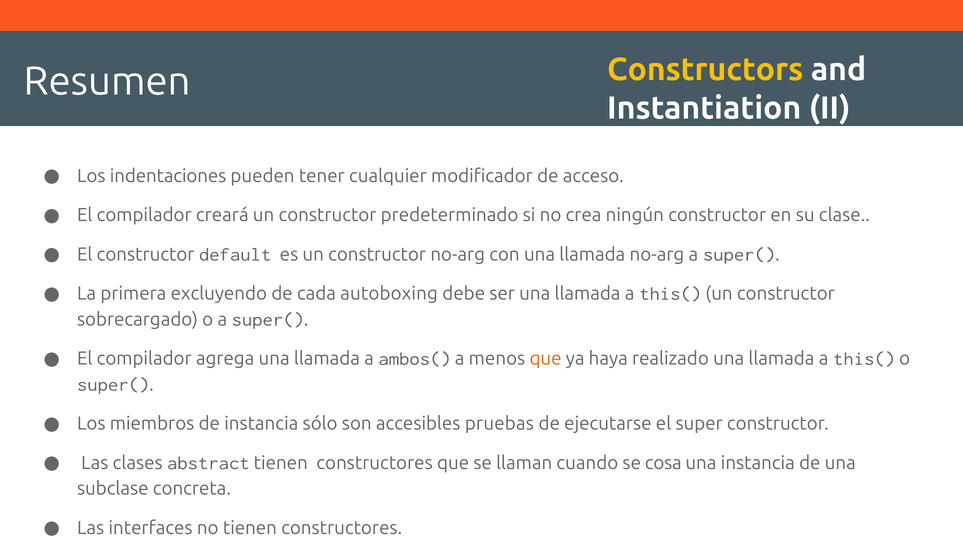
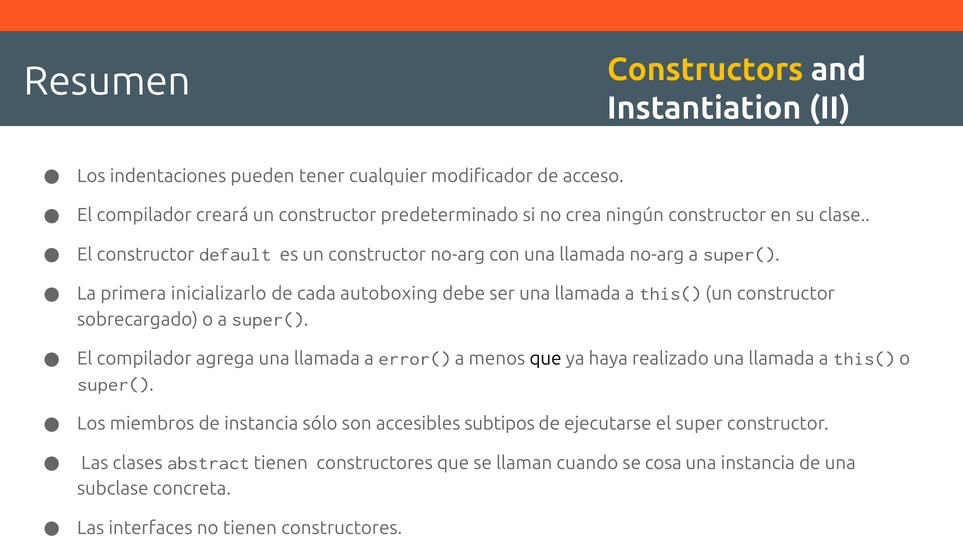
excluyendo: excluyendo -> inicializarlo
ambos(: ambos( -> error(
que at (546, 358) colour: orange -> black
pruebas: pruebas -> subtipos
